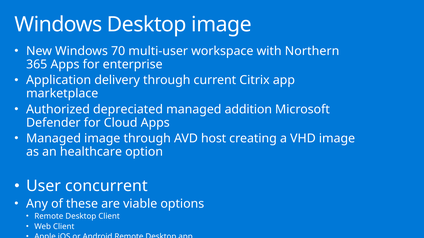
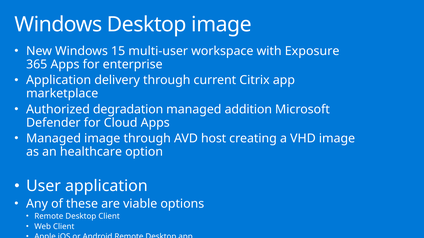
70: 70 -> 15
Northern: Northern -> Exposure
depreciated: depreciated -> degradation
User concurrent: concurrent -> application
